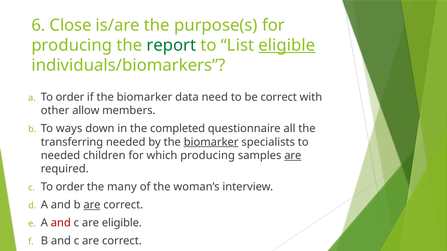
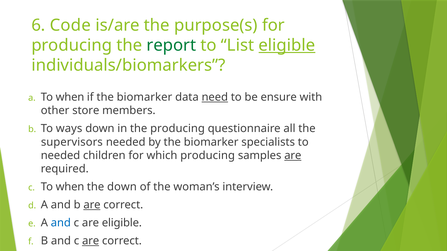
Close: Close -> Code
a To order: order -> when
need underline: none -> present
be correct: correct -> ensure
allow: allow -> store
the completed: completed -> producing
transferring: transferring -> supervisors
biomarker at (211, 142) underline: present -> none
c To order: order -> when
the many: many -> down
and at (61, 223) colour: red -> blue
are at (91, 241) underline: none -> present
